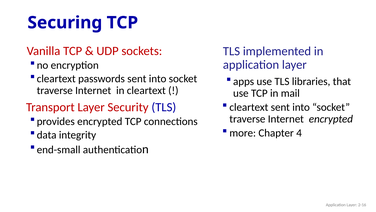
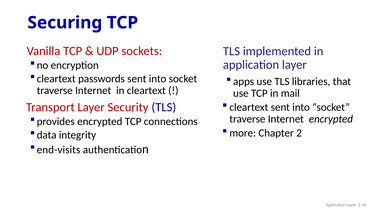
4: 4 -> 2
end-small: end-small -> end-visits
